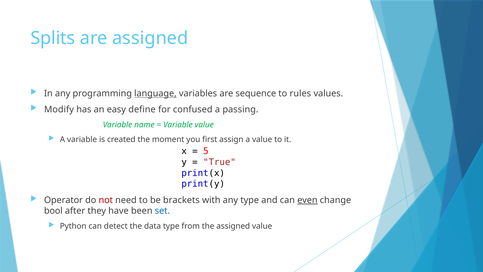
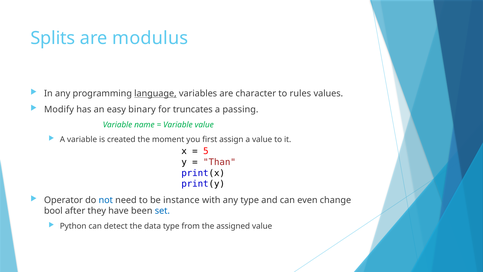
are assigned: assigned -> modulus
sequence: sequence -> character
define: define -> binary
confused: confused -> truncates
True: True -> Than
not colour: red -> blue
brackets: brackets -> instance
even underline: present -> none
